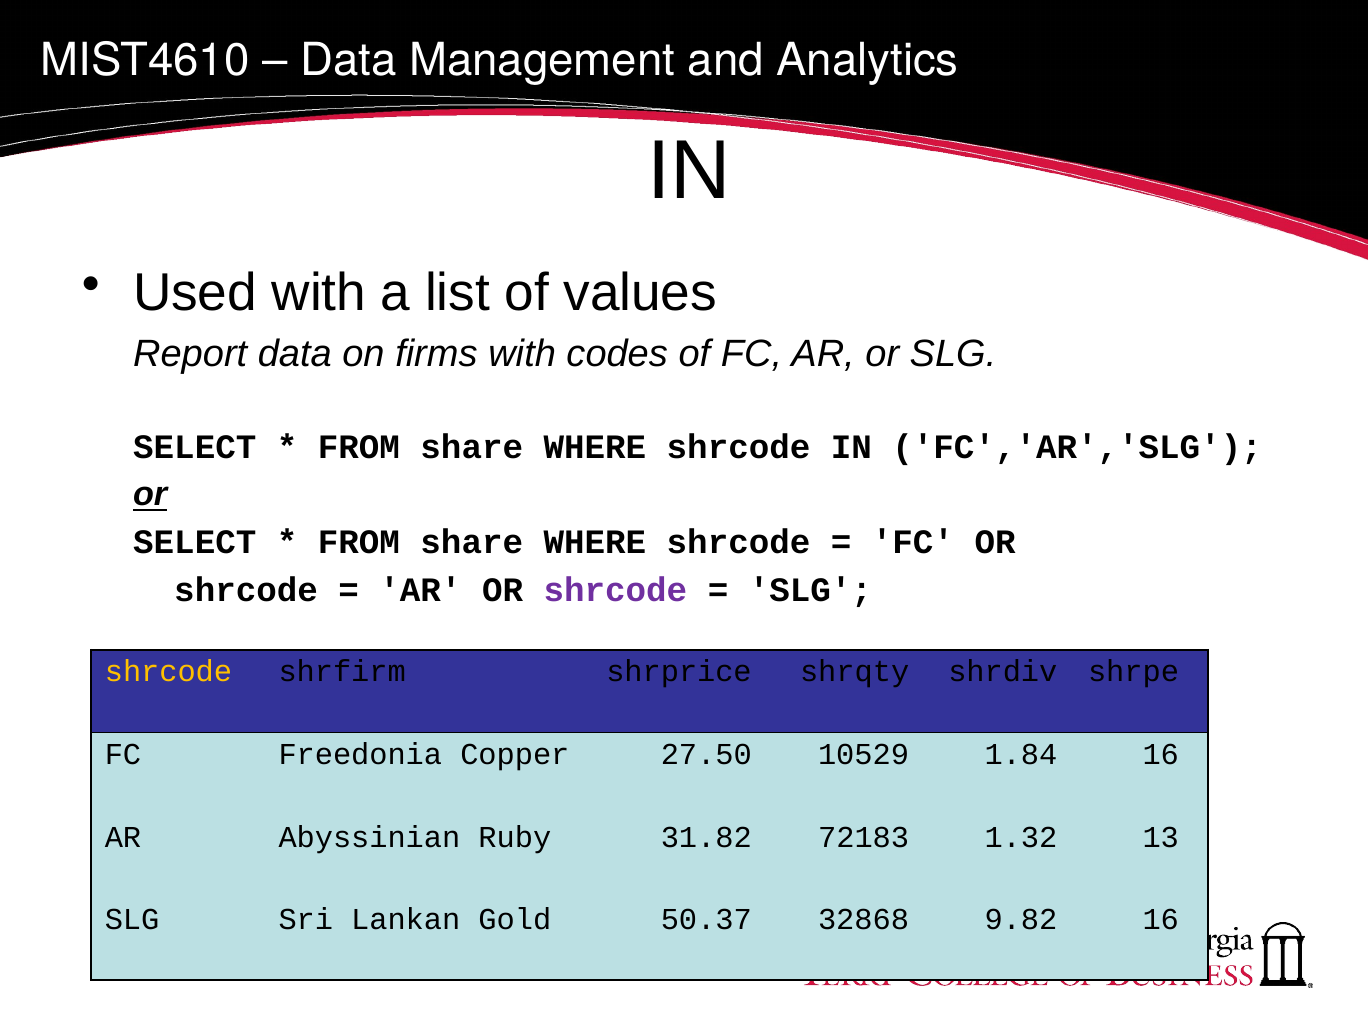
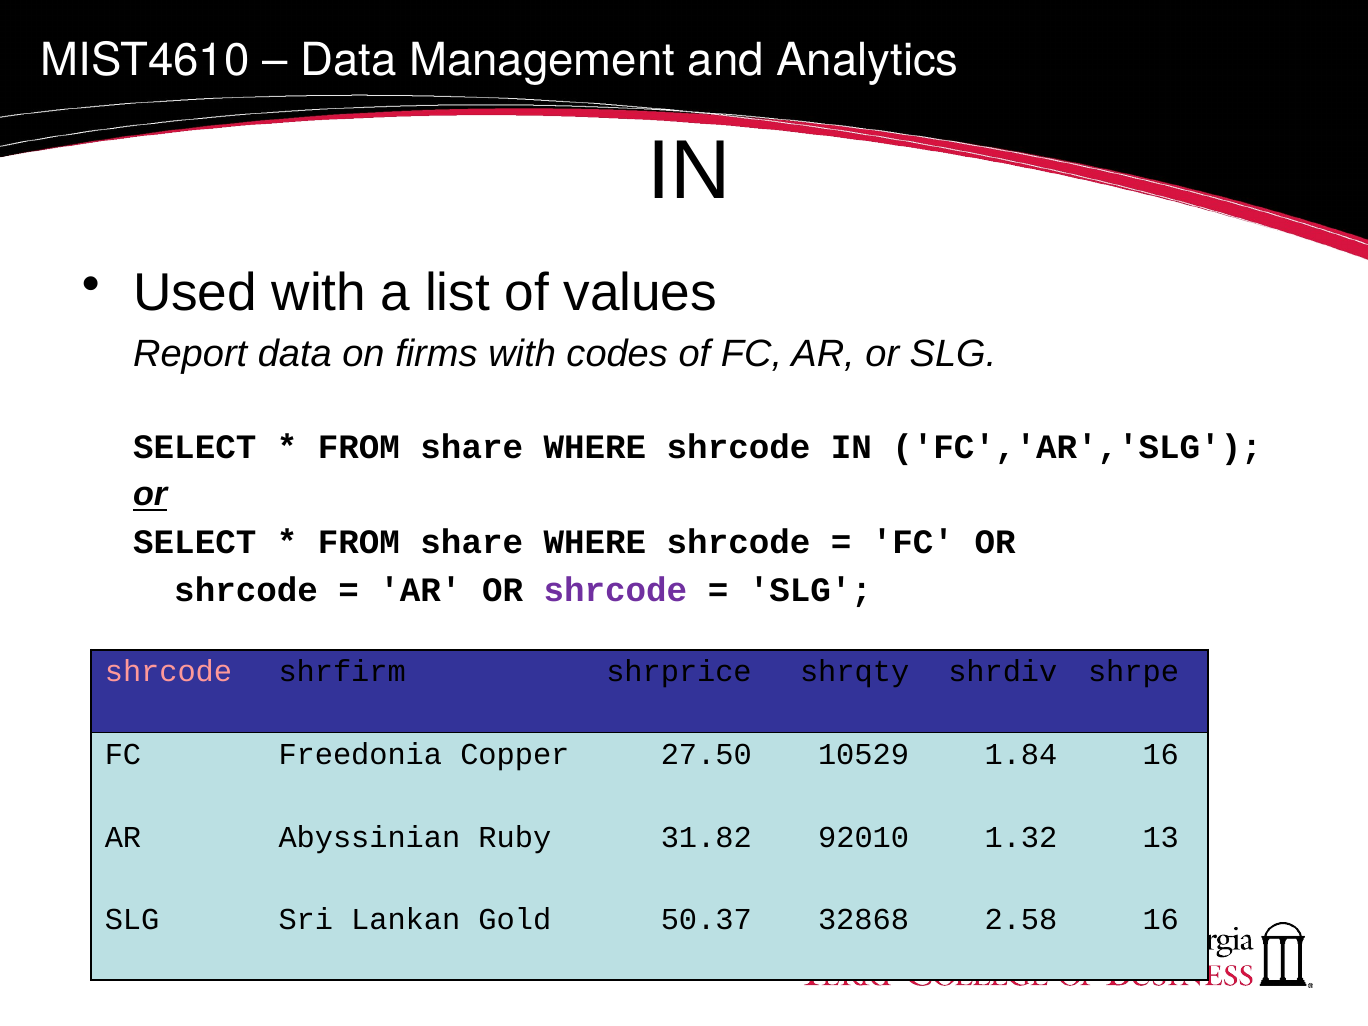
shrcode at (168, 672) colour: yellow -> pink
72183: 72183 -> 92010
9.82: 9.82 -> 2.58
